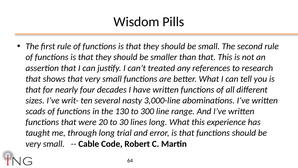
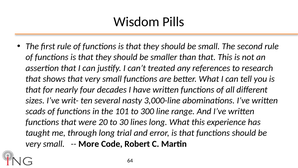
130: 130 -> 101
Cable: Cable -> More
